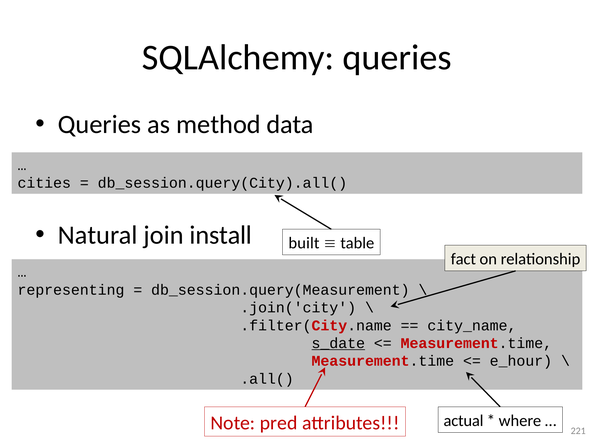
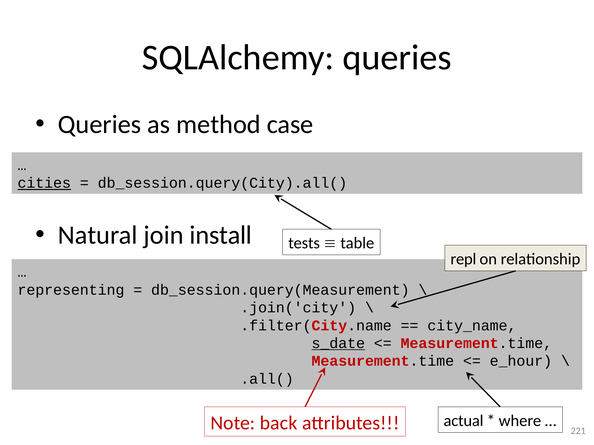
data: data -> case
cities underline: none -> present
built: built -> tests
fact: fact -> repl
pred: pred -> back
